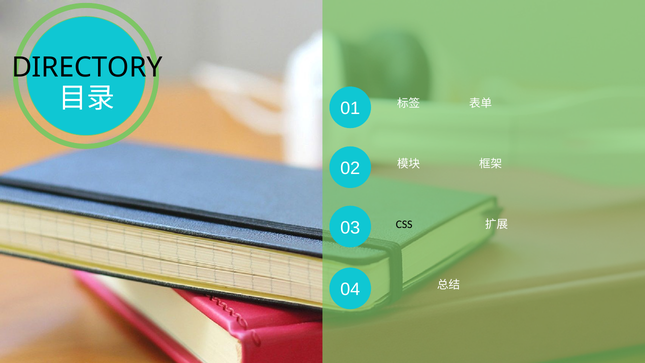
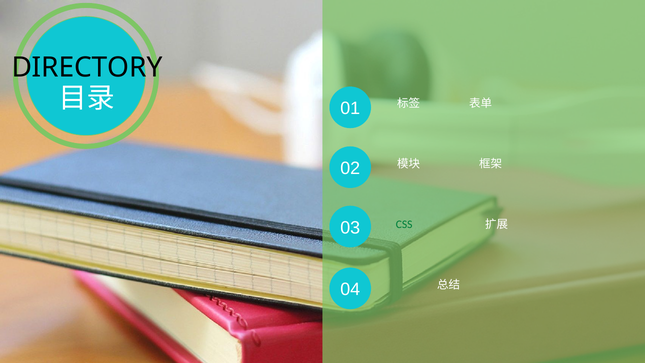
CSS colour: black -> green
